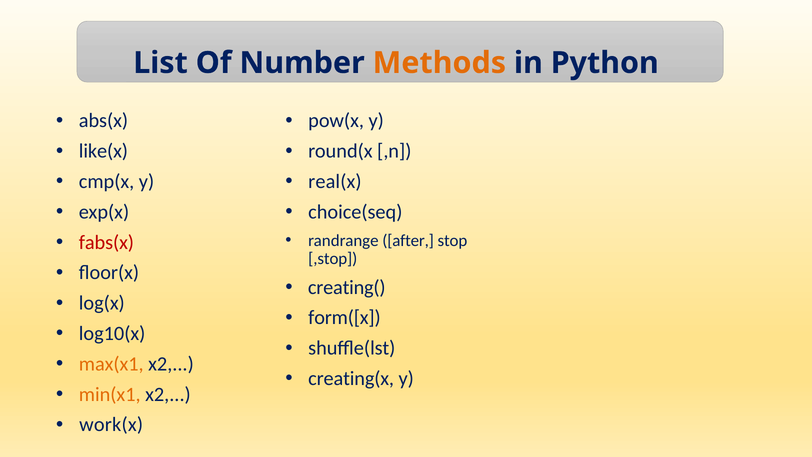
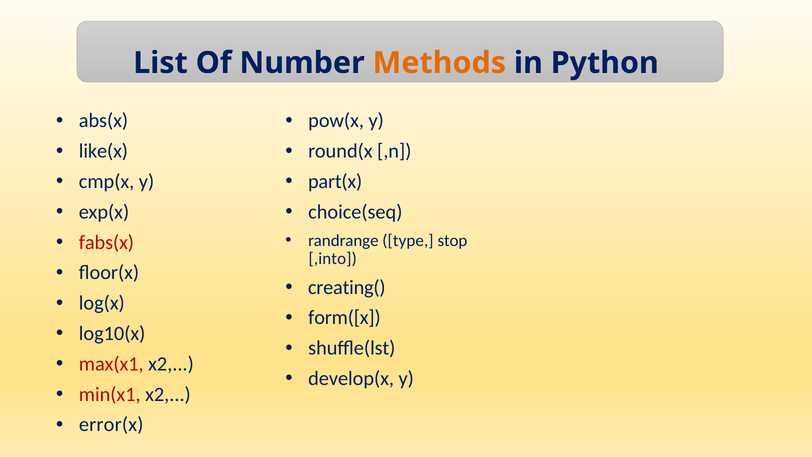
real(x: real(x -> part(x
after: after -> type
,stop: ,stop -> ,into
max(x1 colour: orange -> red
creating(x: creating(x -> develop(x
min(x1 colour: orange -> red
work(x: work(x -> error(x
